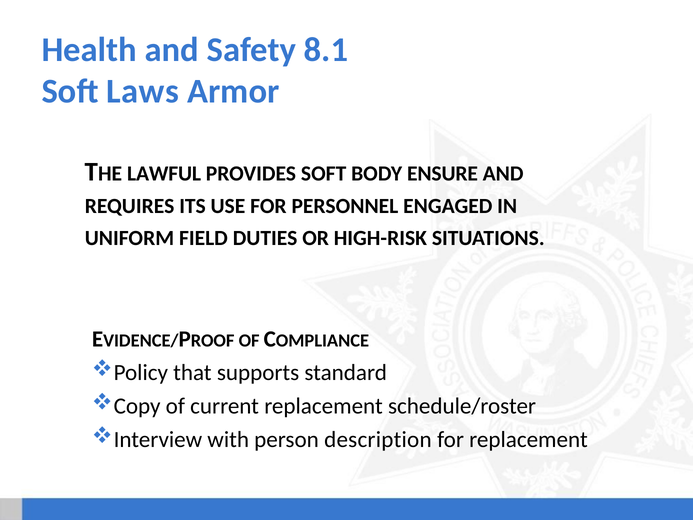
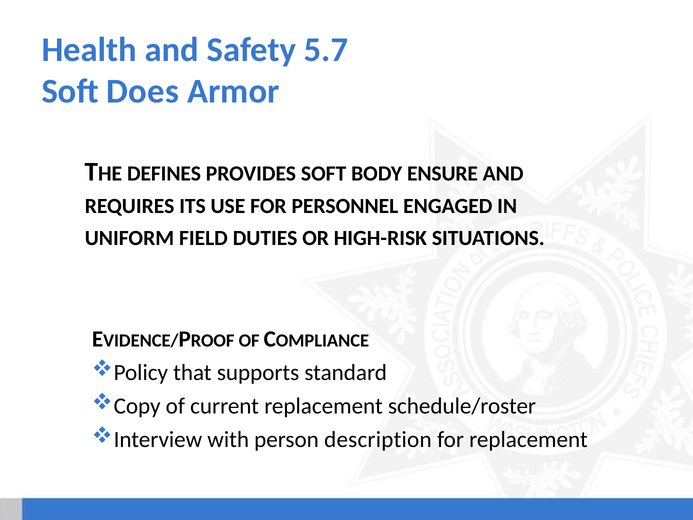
8.1: 8.1 -> 5.7
Laws: Laws -> Does
LAWFUL: LAWFUL -> DEFINES
